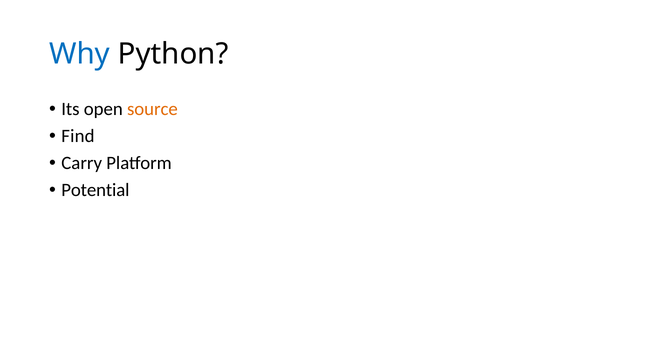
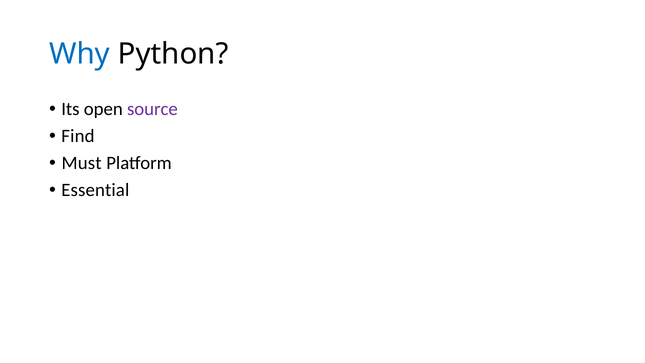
source colour: orange -> purple
Carry: Carry -> Must
Potential: Potential -> Essential
